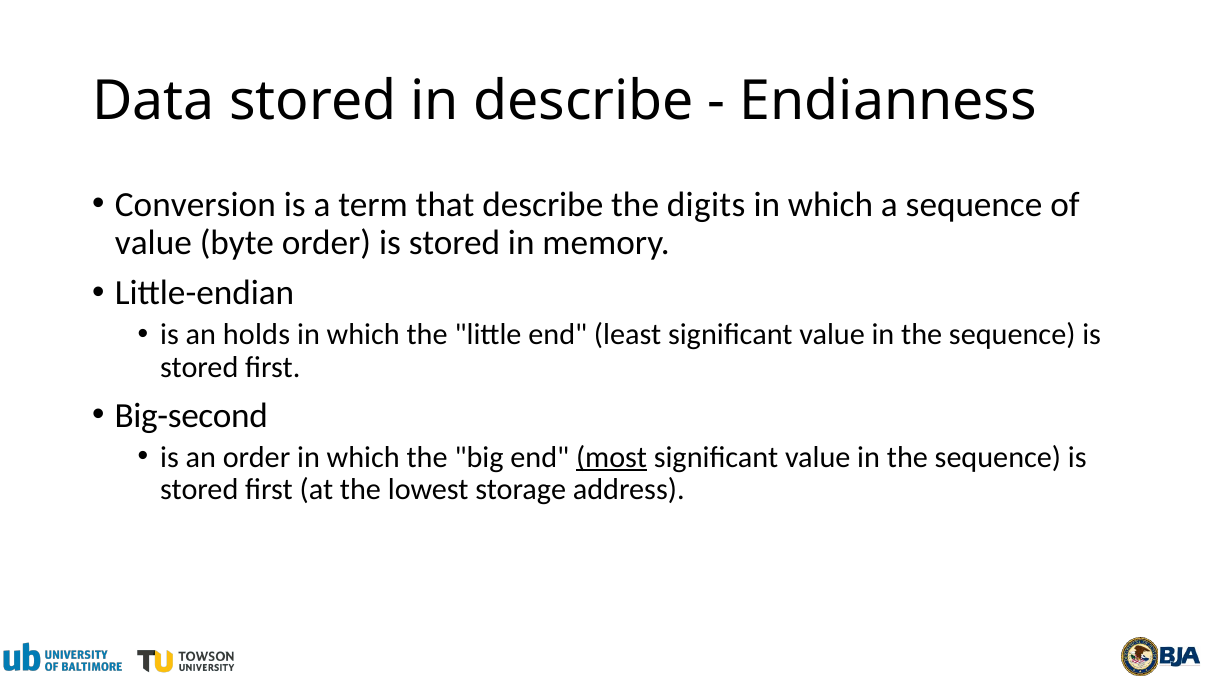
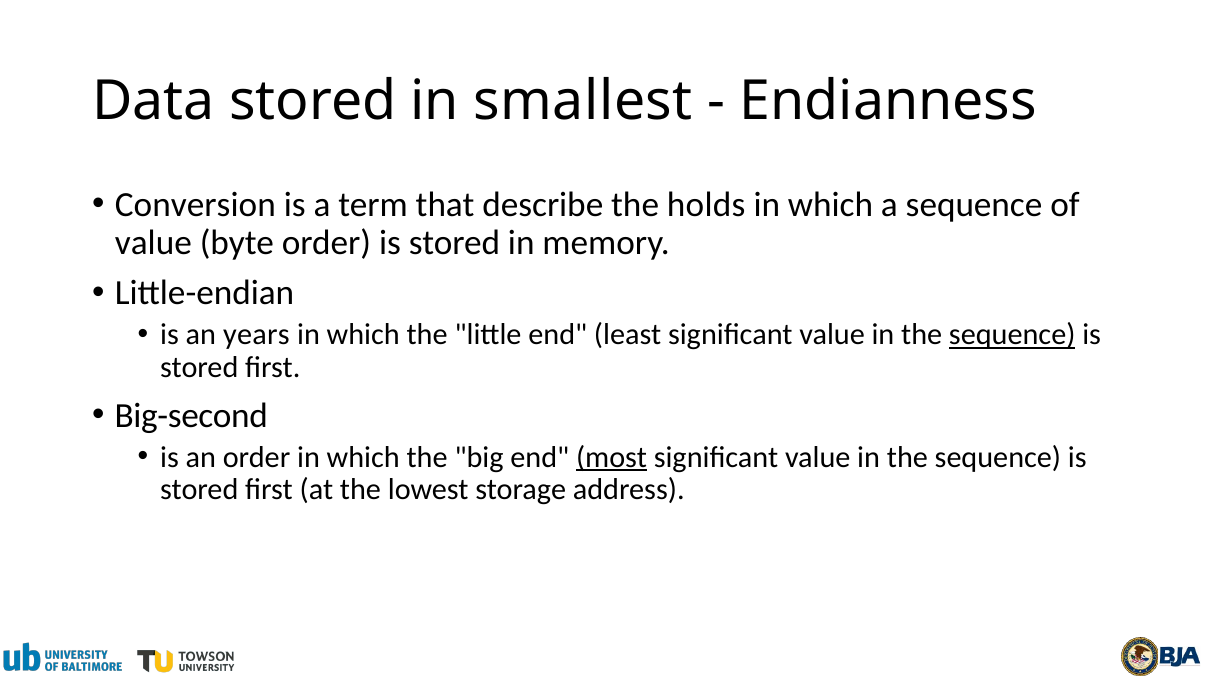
in describe: describe -> smallest
digits: digits -> holds
holds: holds -> years
sequence at (1012, 335) underline: none -> present
